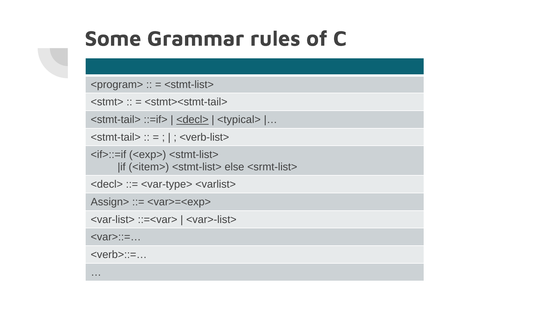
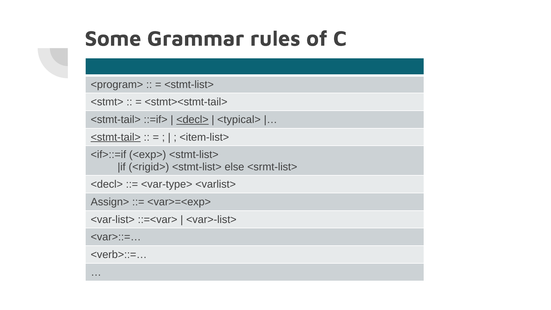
<stmt-tail> at (116, 137) underline: none -> present
<verb-list>: <verb-list> -> <item-list>
<item>: <item> -> <rigid>
